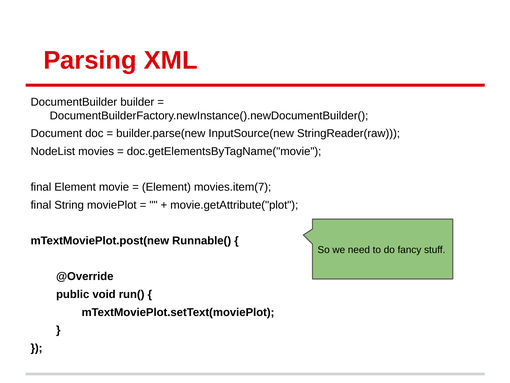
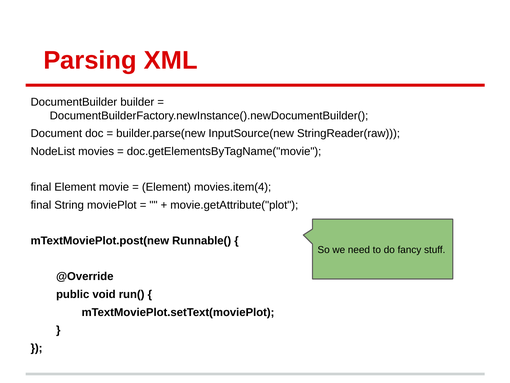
movies.item(7: movies.item(7 -> movies.item(4
